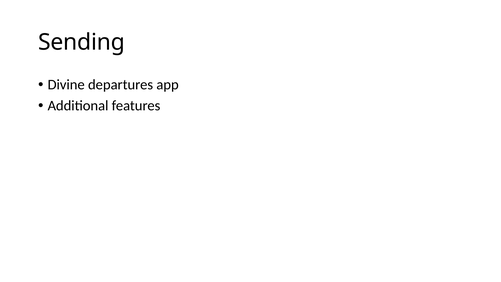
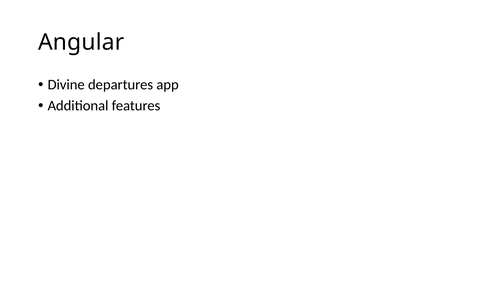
Sending: Sending -> Angular
